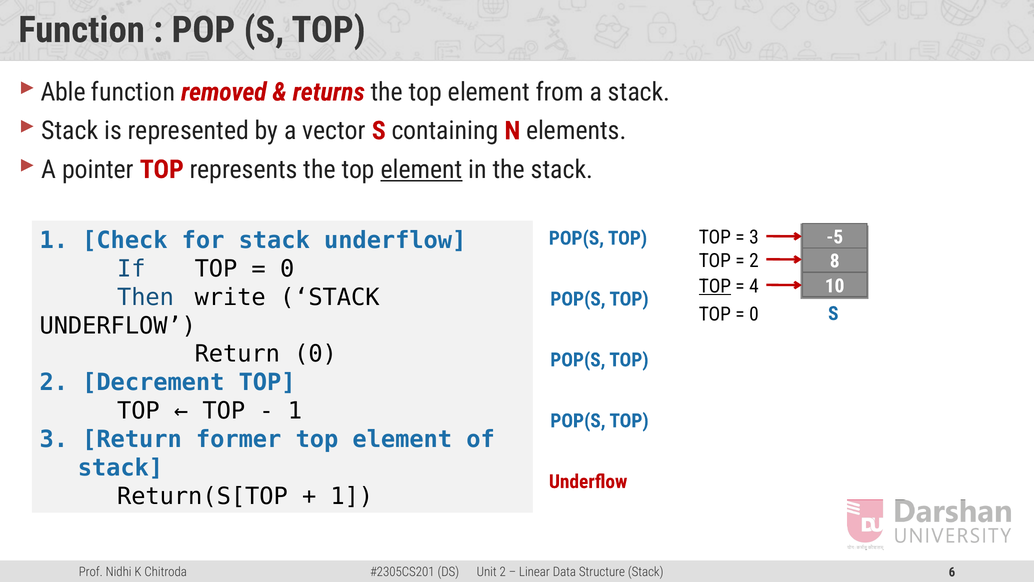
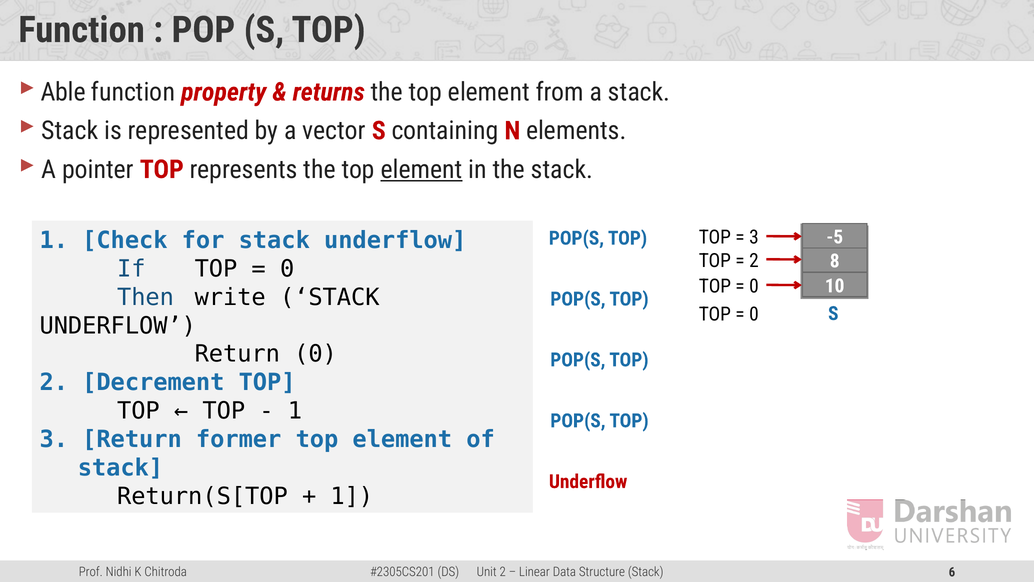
removed: removed -> property
TOP at (715, 286) underline: present -> none
4 at (754, 286): 4 -> 0
